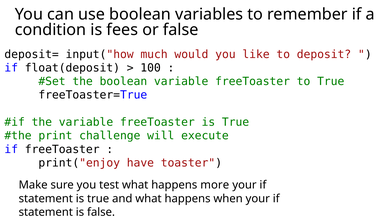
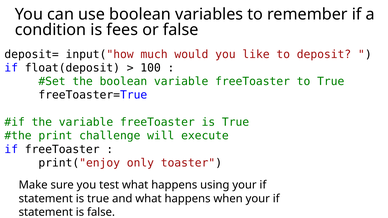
have: have -> only
more: more -> using
